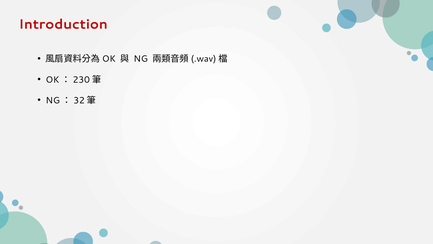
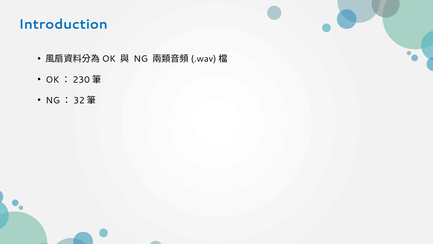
Introduction colour: red -> blue
